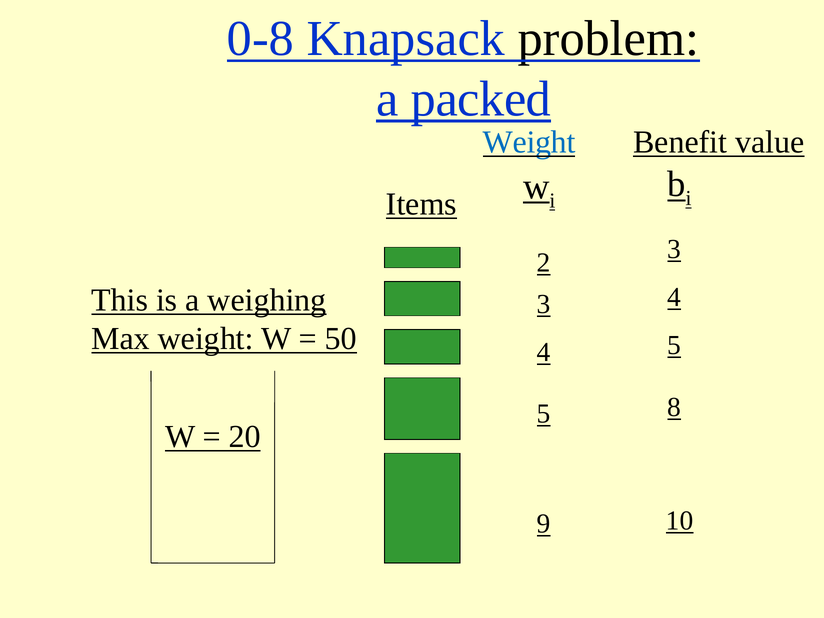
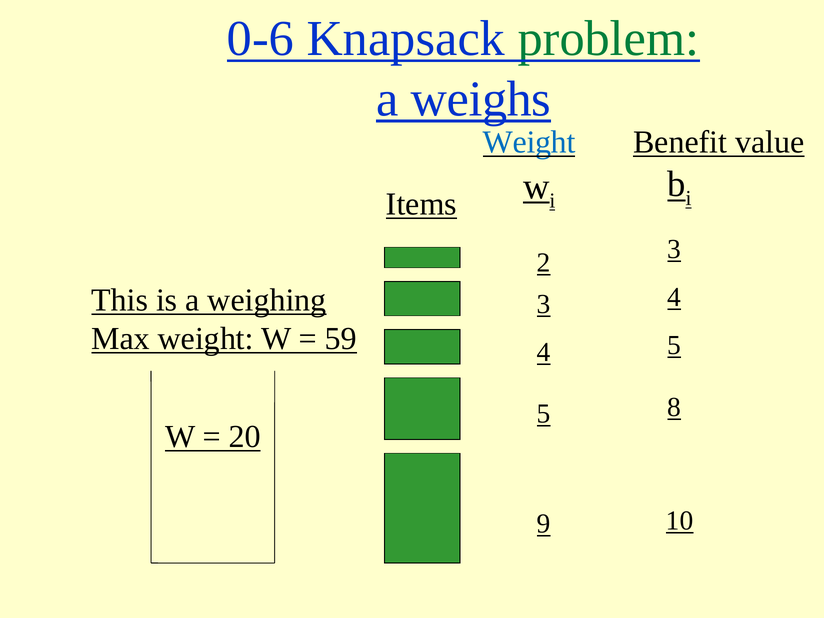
0-8: 0-8 -> 0-6
problem colour: black -> green
packed: packed -> weighs
50: 50 -> 59
